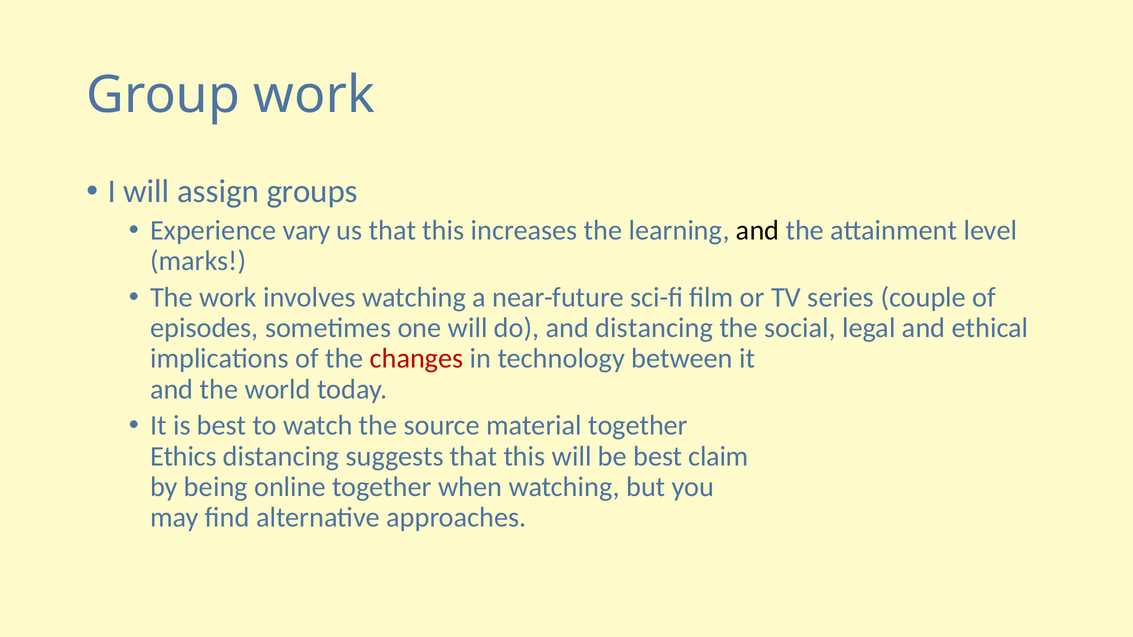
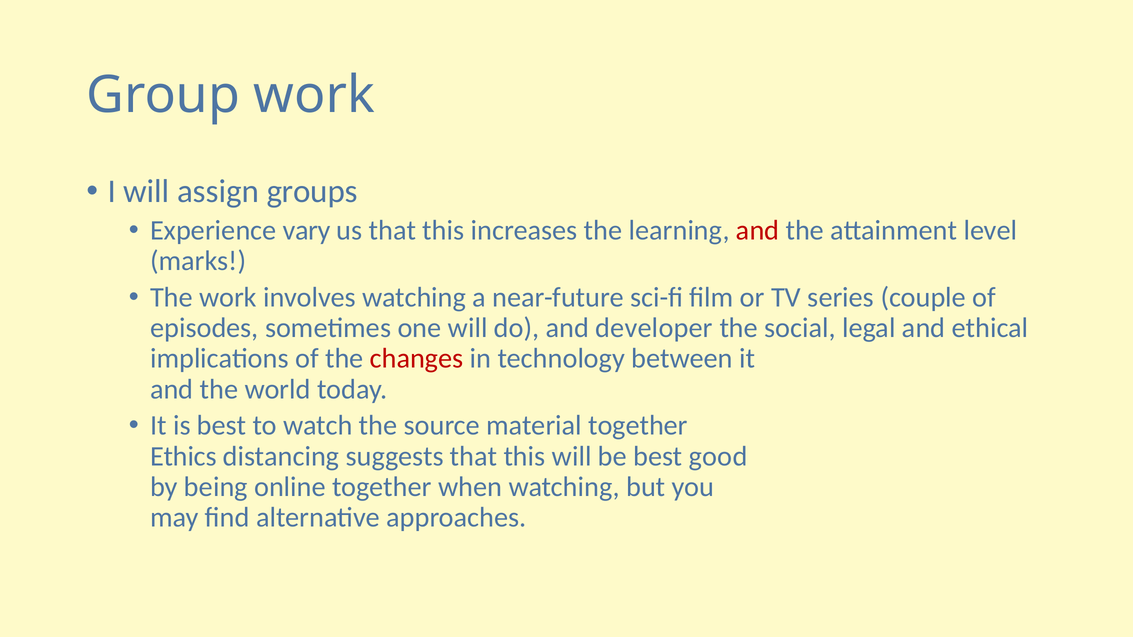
and at (758, 231) colour: black -> red
and distancing: distancing -> developer
claim: claim -> good
